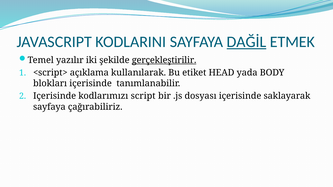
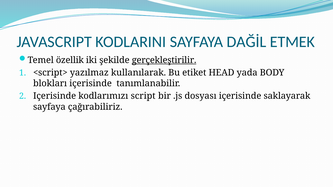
DAĞİL underline: present -> none
yazılır: yazılır -> özellik
açıklama: açıklama -> yazılmaz
